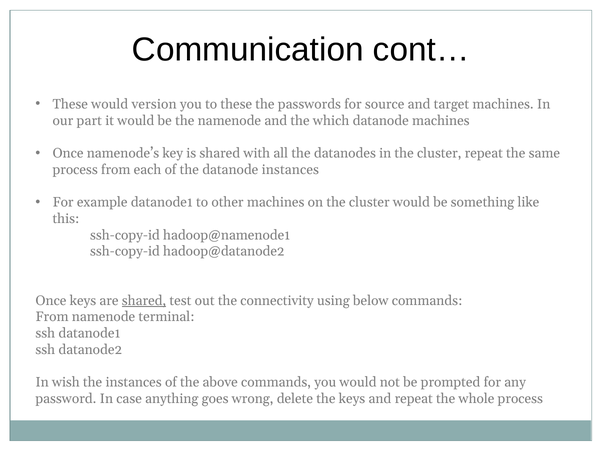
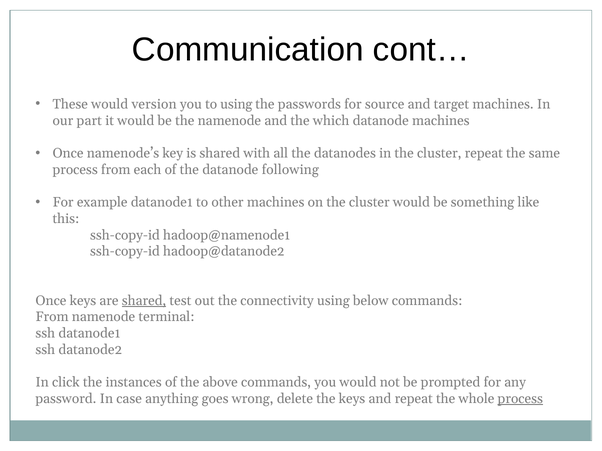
to these: these -> using
datanode instances: instances -> following
wish: wish -> click
process at (520, 399) underline: none -> present
